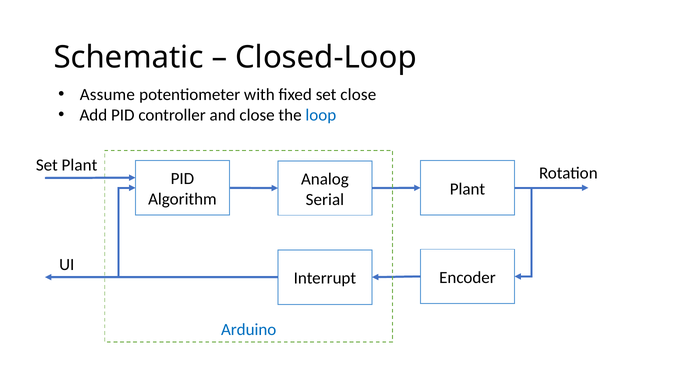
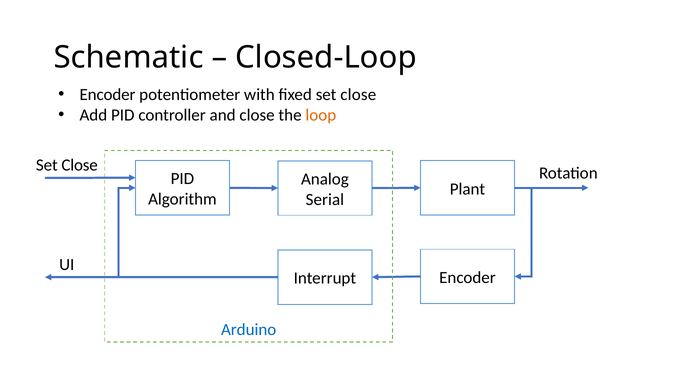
Assume at (107, 95): Assume -> Encoder
loop colour: blue -> orange
Plant at (80, 165): Plant -> Close
